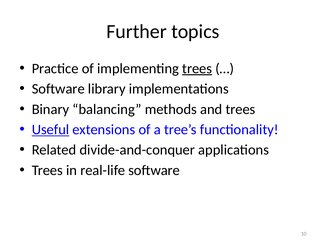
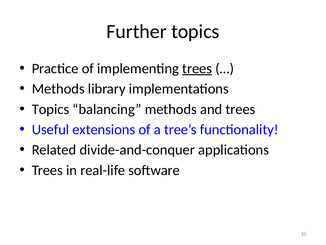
Software at (58, 89): Software -> Methods
Binary at (50, 109): Binary -> Topics
Useful underline: present -> none
